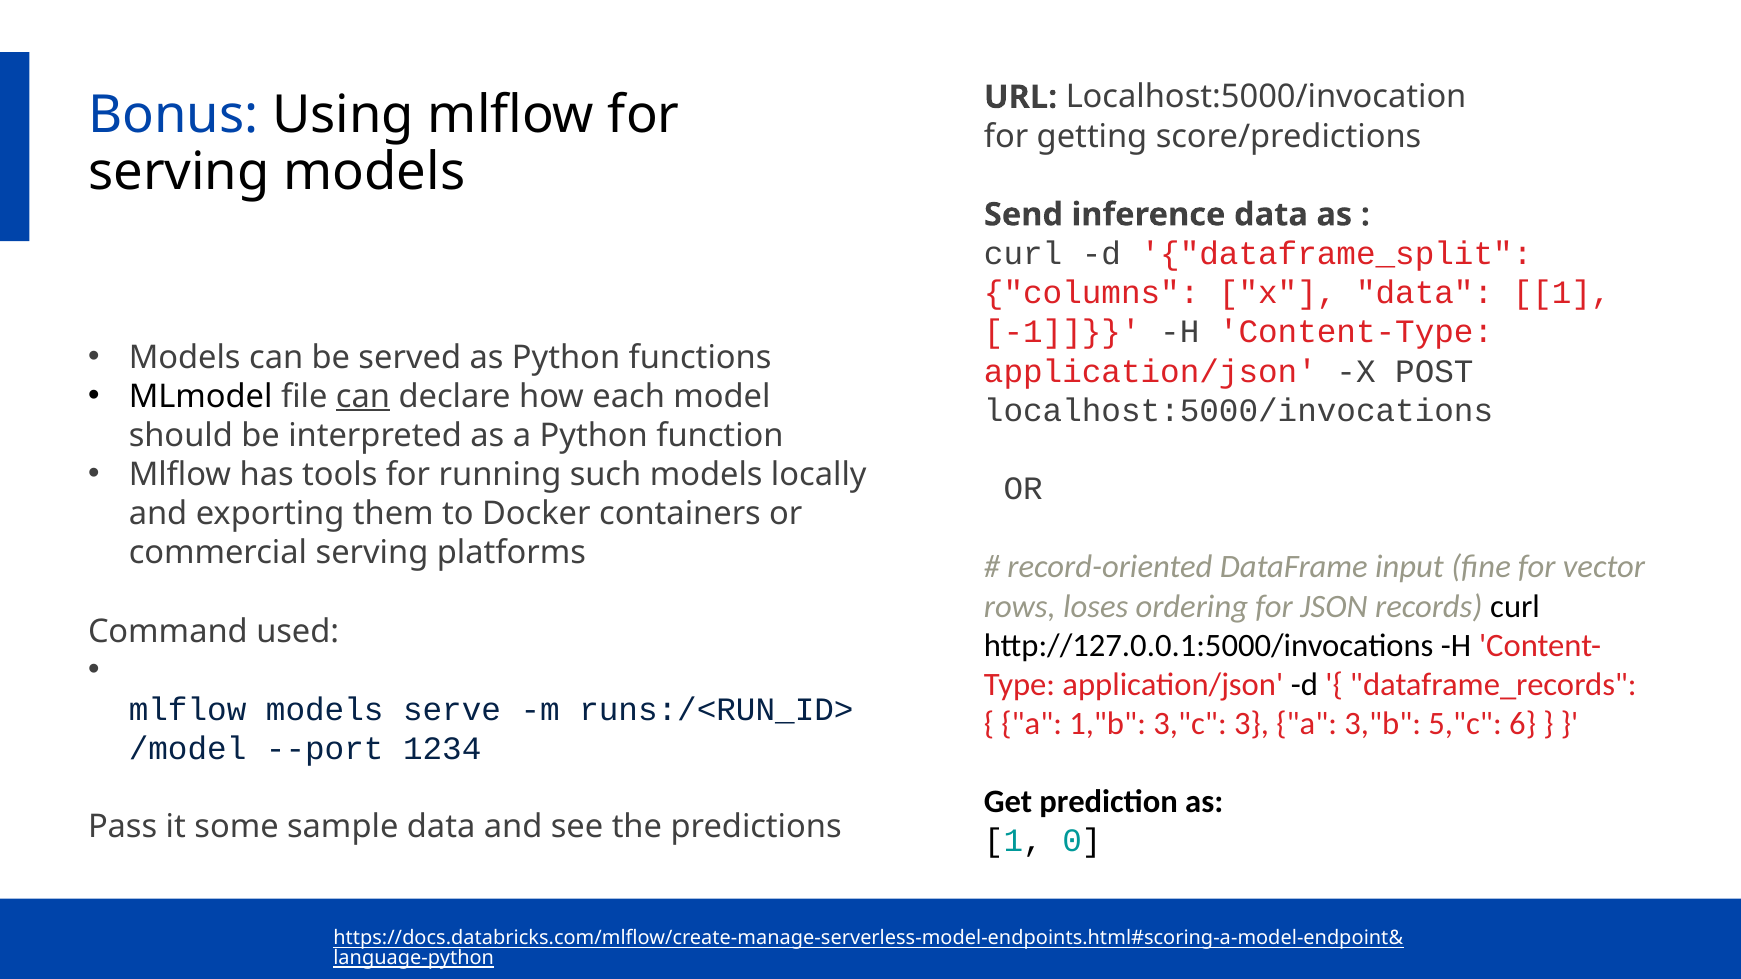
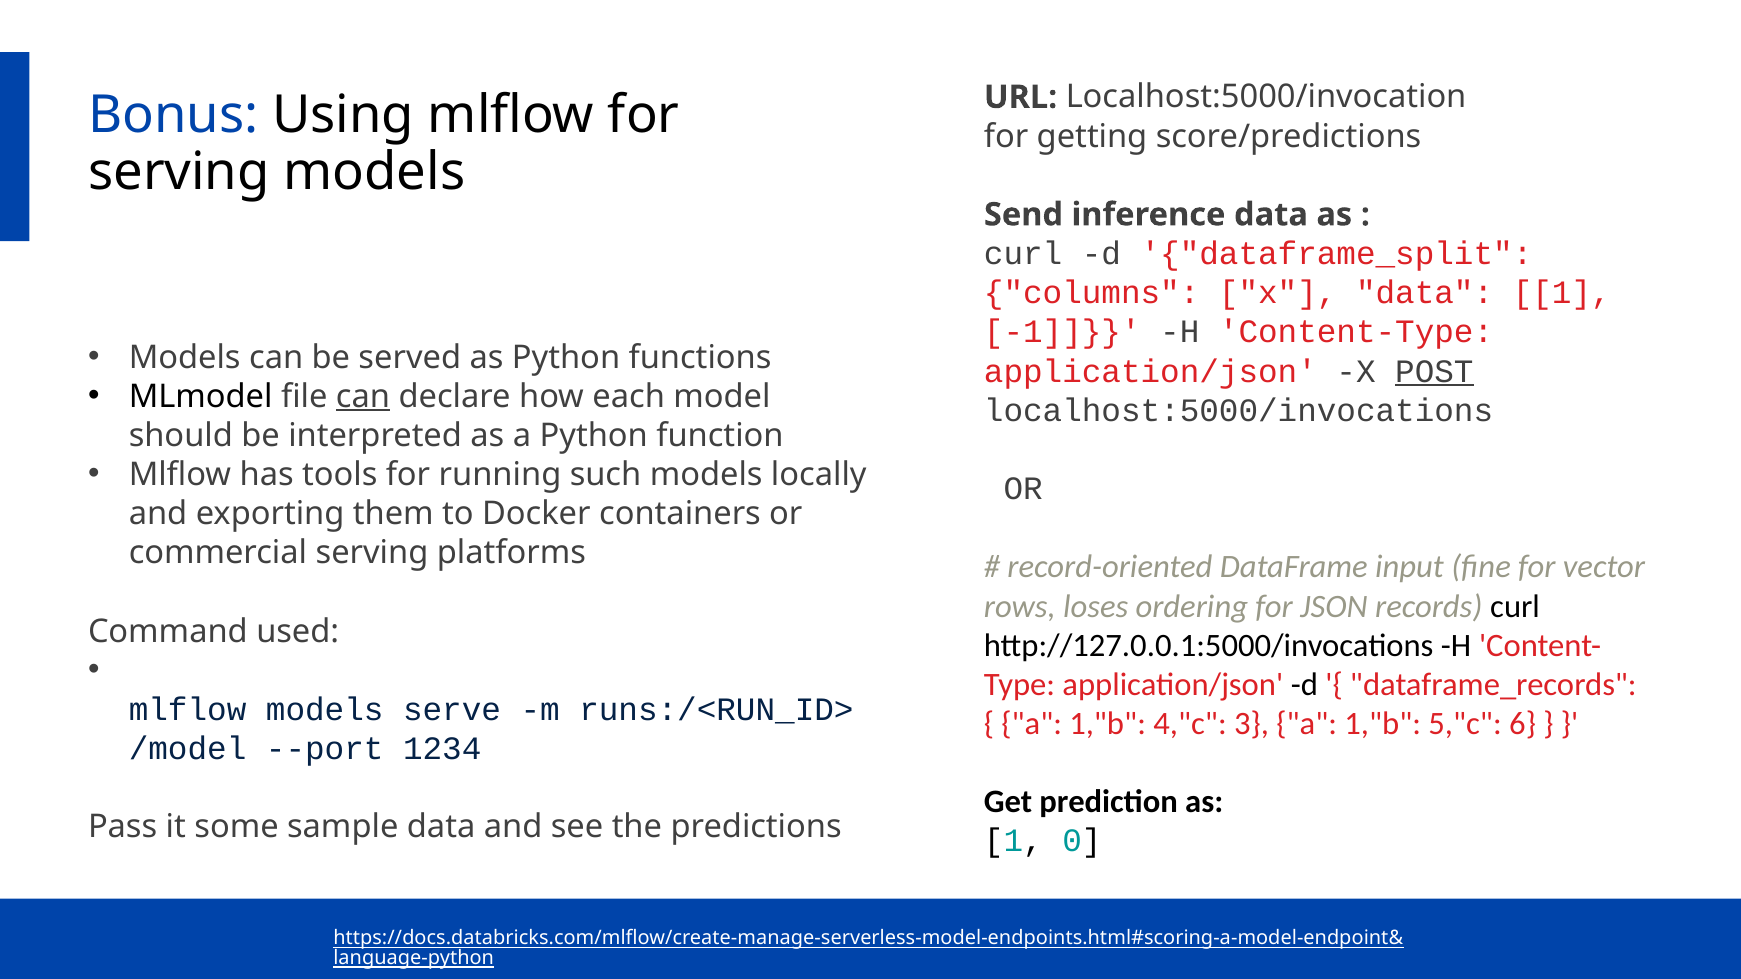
POST underline: none -> present
3,"c: 3,"c -> 4,"c
3 a 3,"b: 3,"b -> 1,"b
